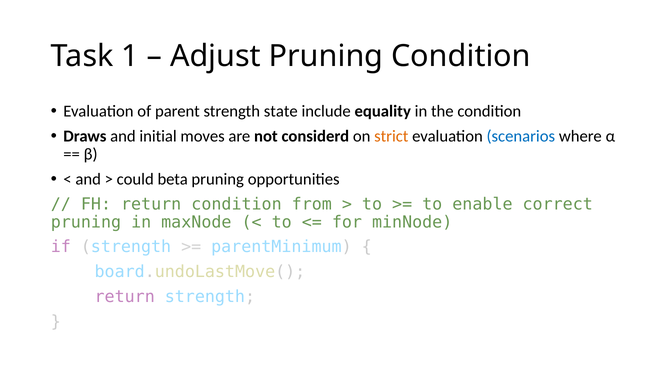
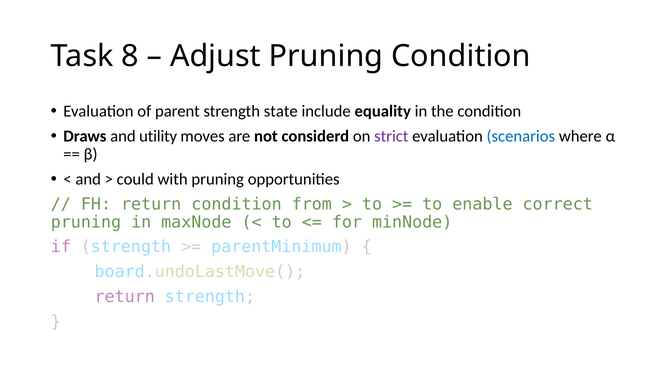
1: 1 -> 8
initial: initial -> utility
strict colour: orange -> purple
beta: beta -> with
